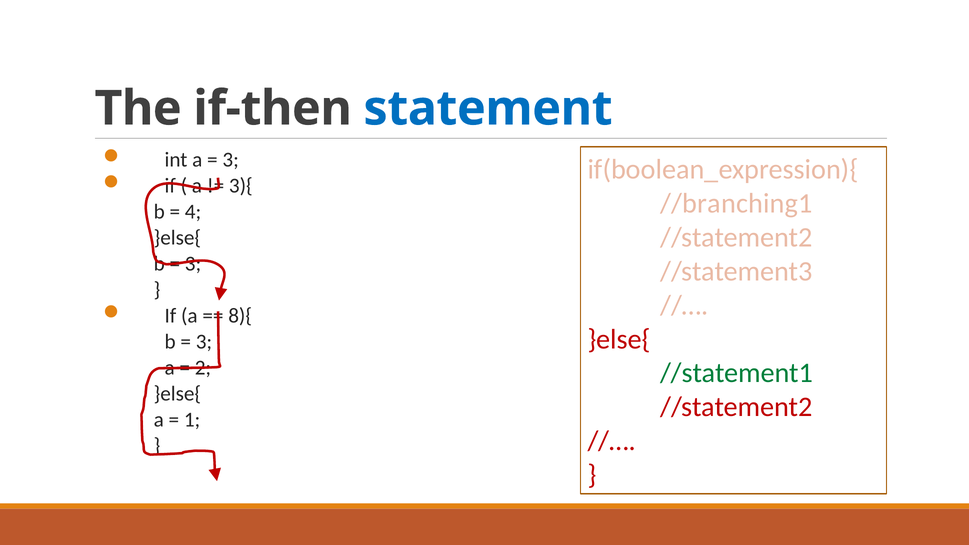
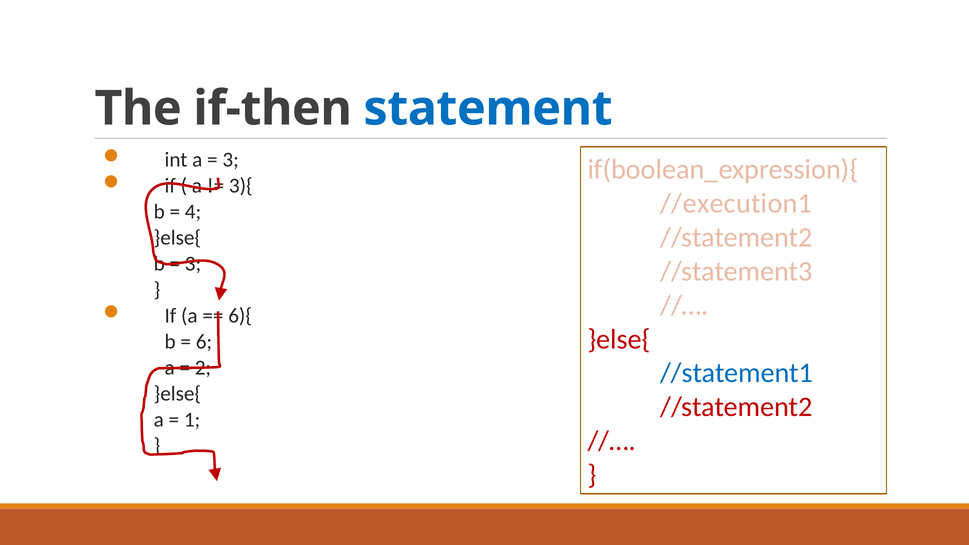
//branching1: //branching1 -> //execution1
8){: 8){ -> 6){
3 at (204, 342): 3 -> 6
//statement1 colour: green -> blue
